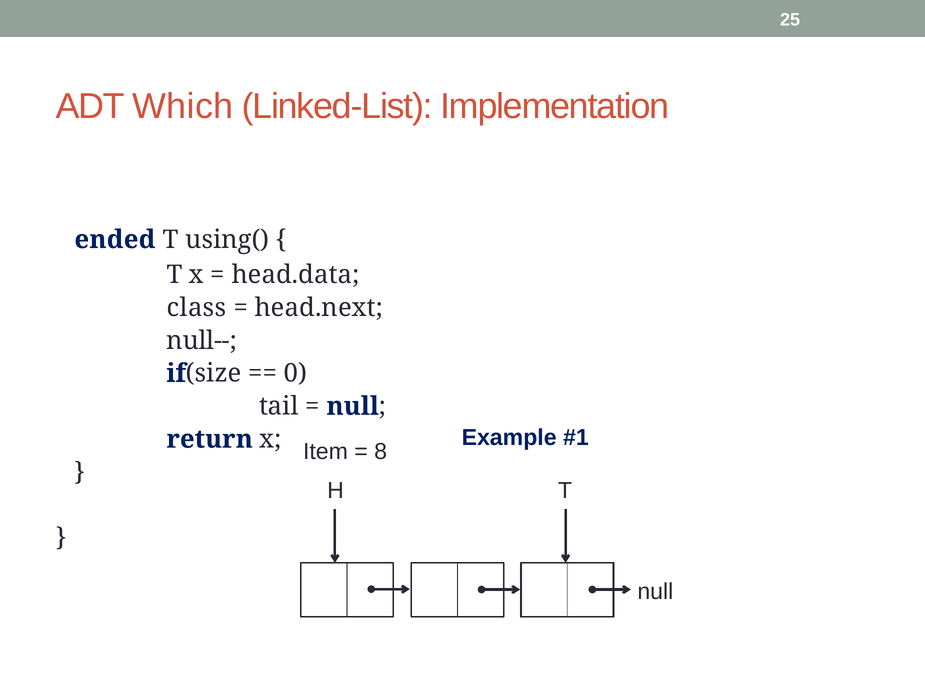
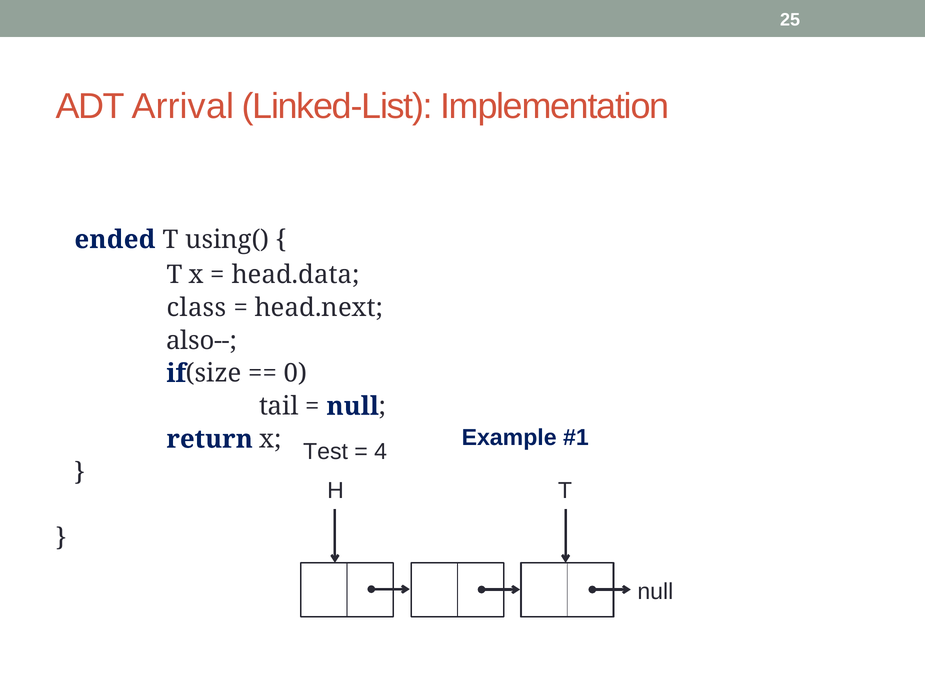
Which: Which -> Arrival
null--: null-- -> also--
Item: Item -> Test
8: 8 -> 4
